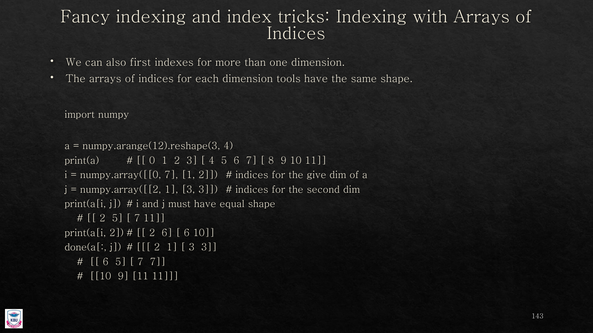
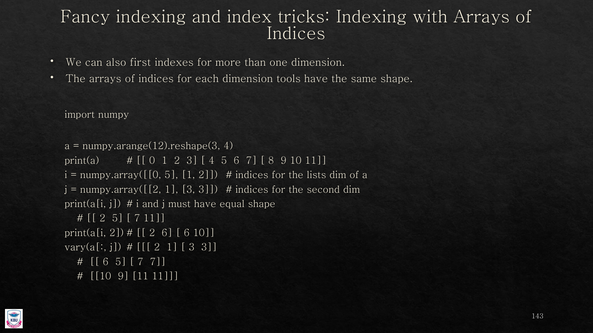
numpy.array([[0 7: 7 -> 5
give: give -> lists
done(a[: done(a[ -> vary(a[
